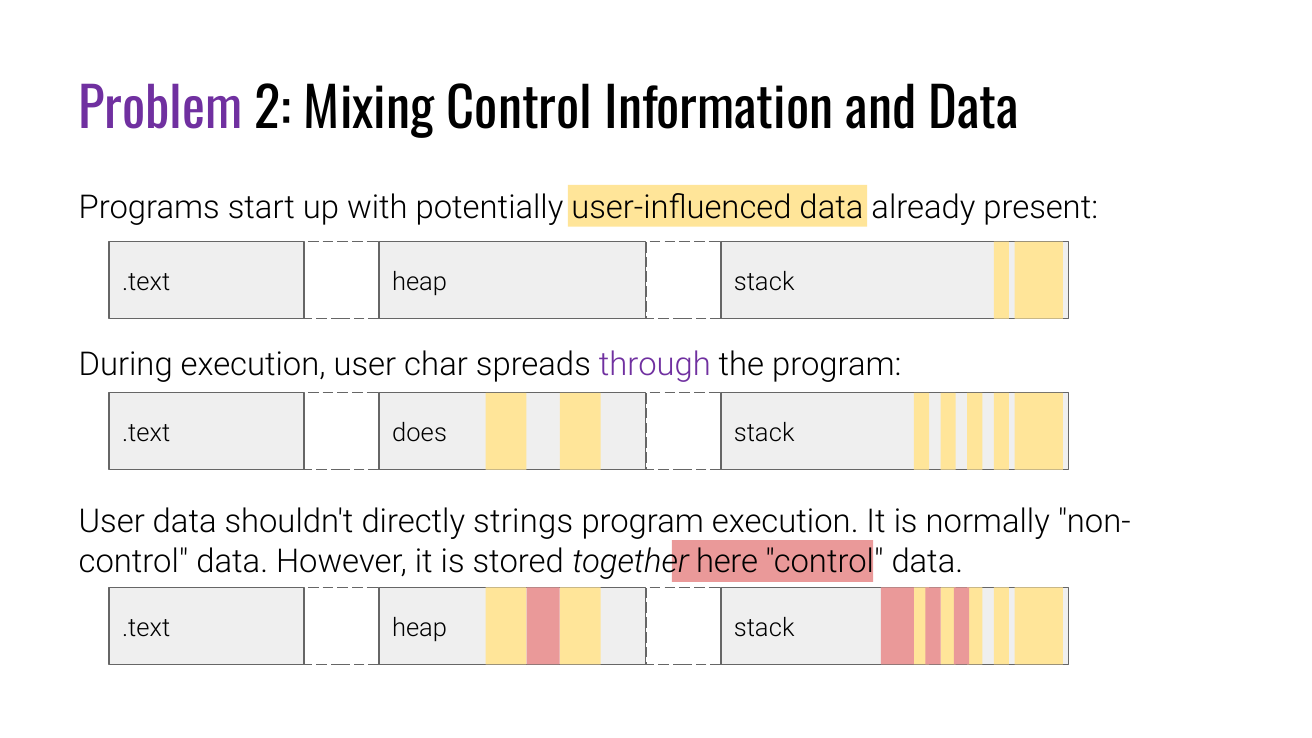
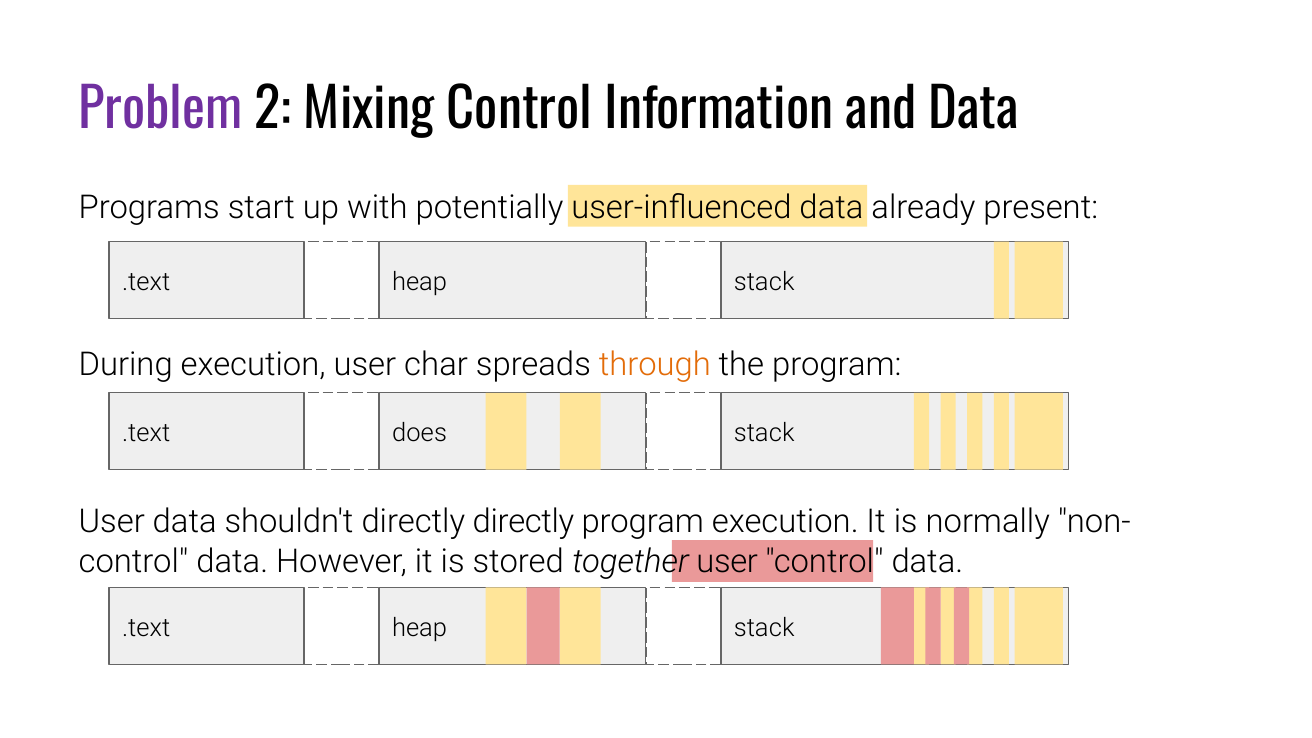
through colour: purple -> orange
directly strings: strings -> directly
together here: here -> user
